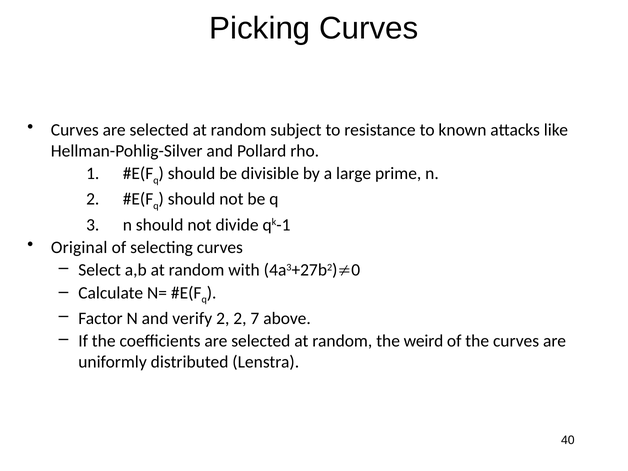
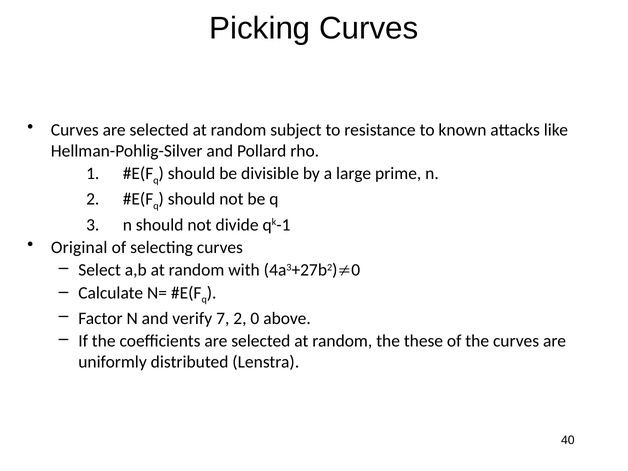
verify 2: 2 -> 7
7: 7 -> 0
weird: weird -> these
